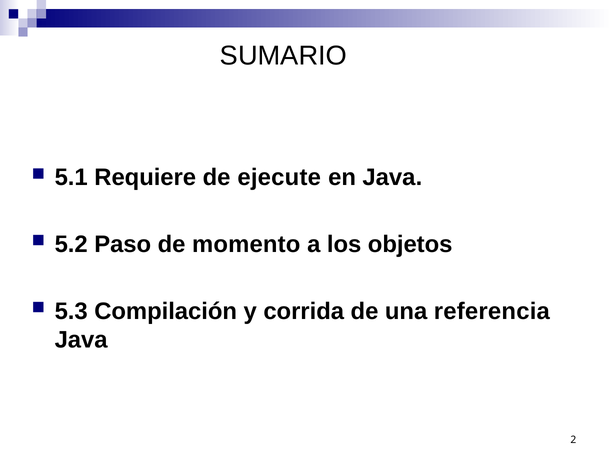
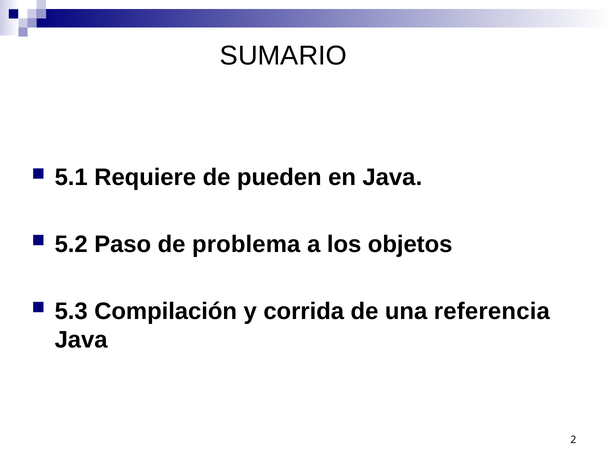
ejecute: ejecute -> pueden
momento: momento -> problema
